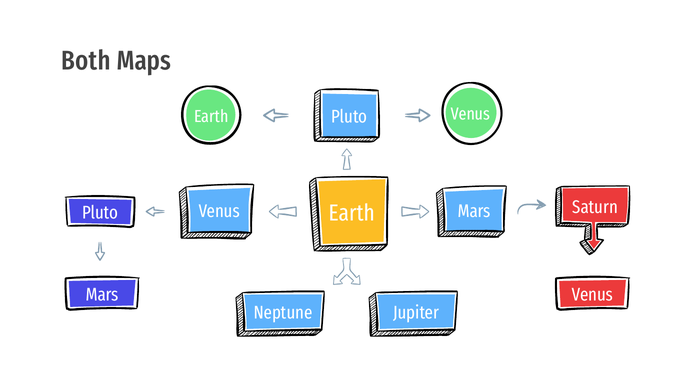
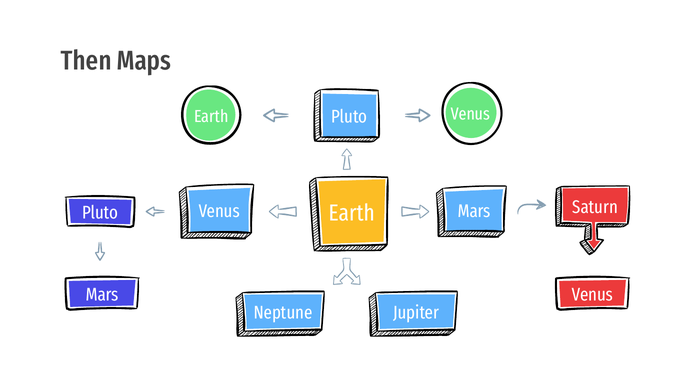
Both: Both -> Then
